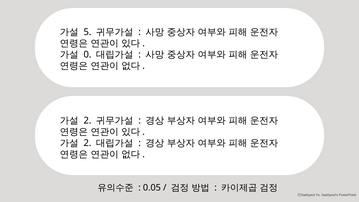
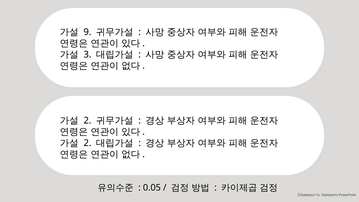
5: 5 -> 9
0: 0 -> 3
